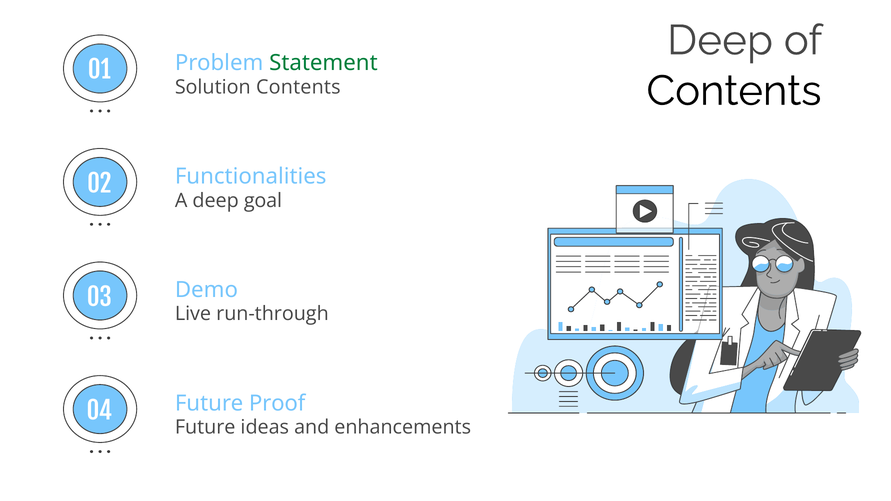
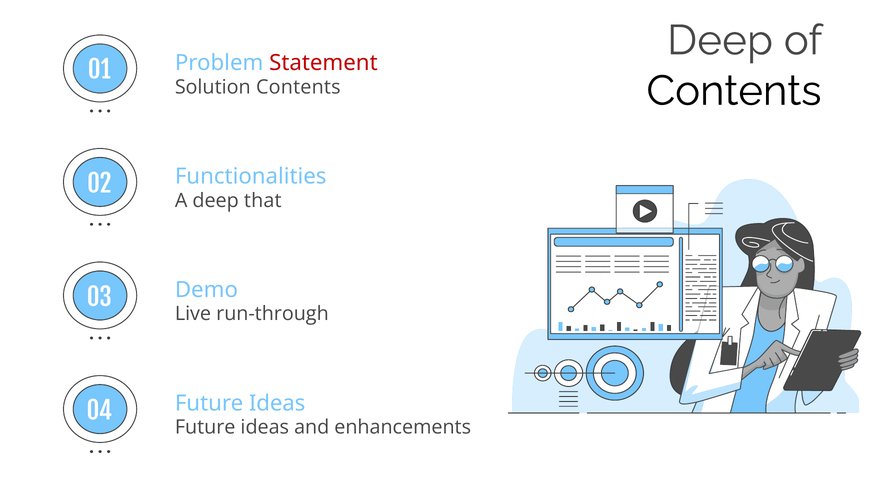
Statement colour: green -> red
goal: goal -> that
Proof at (277, 403): Proof -> Ideas
